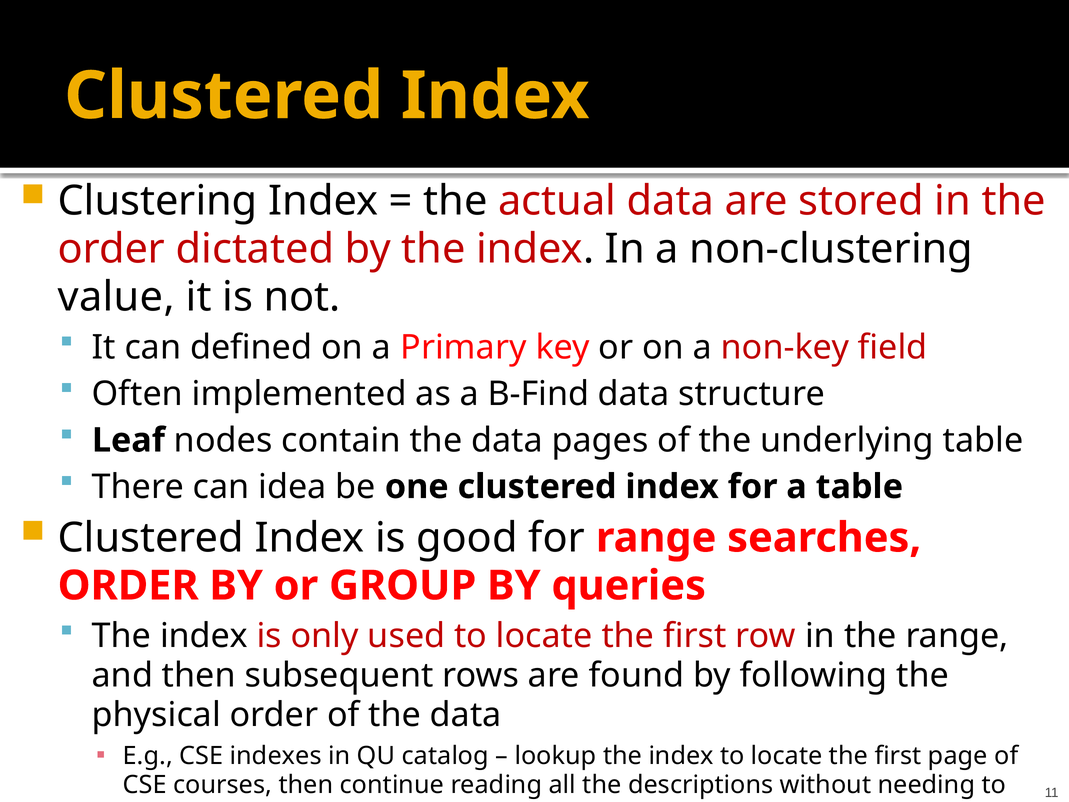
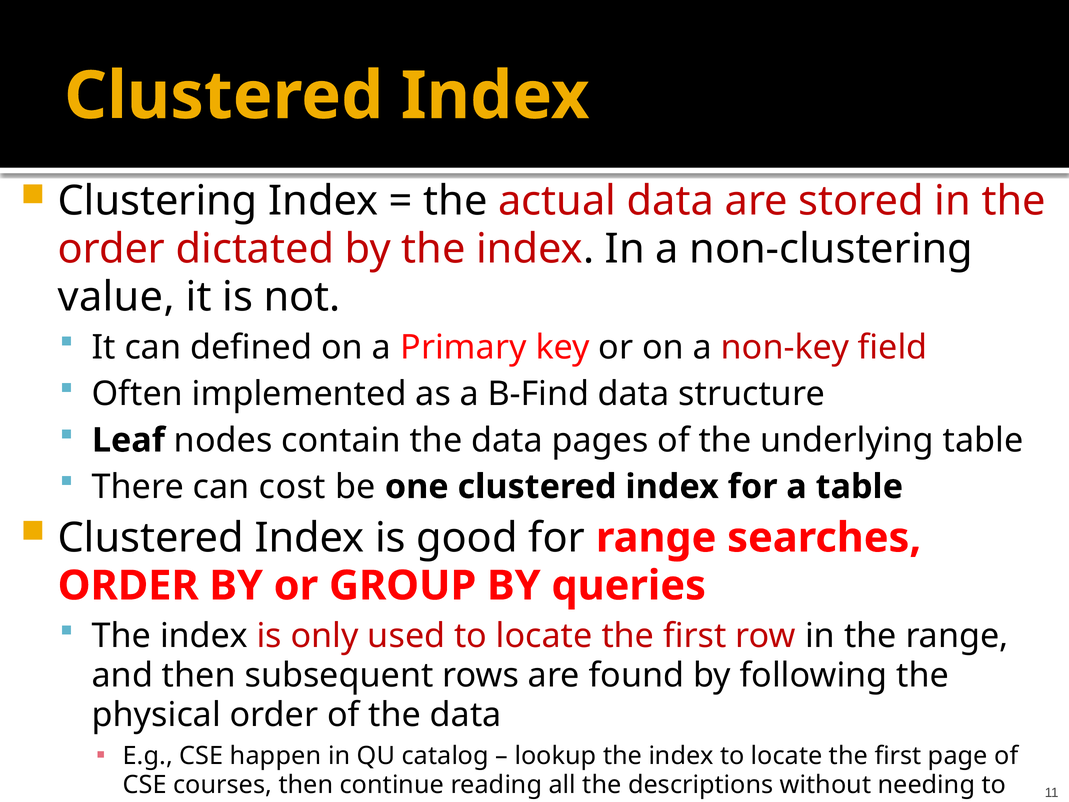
idea: idea -> cost
indexes: indexes -> happen
